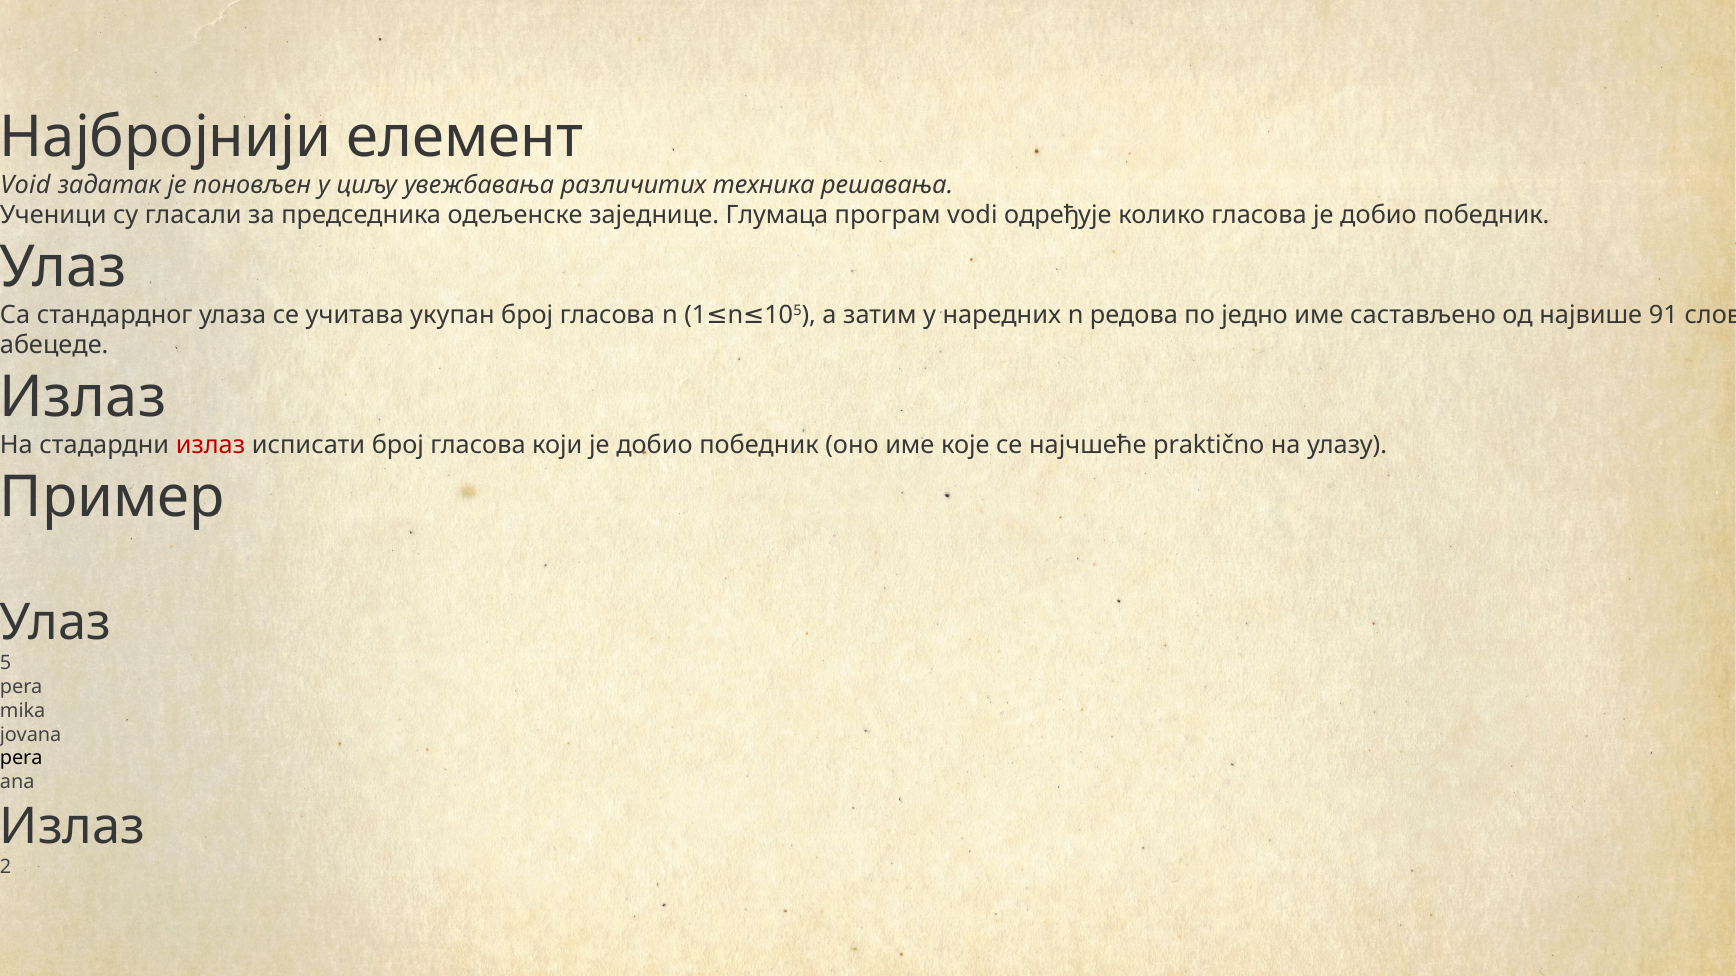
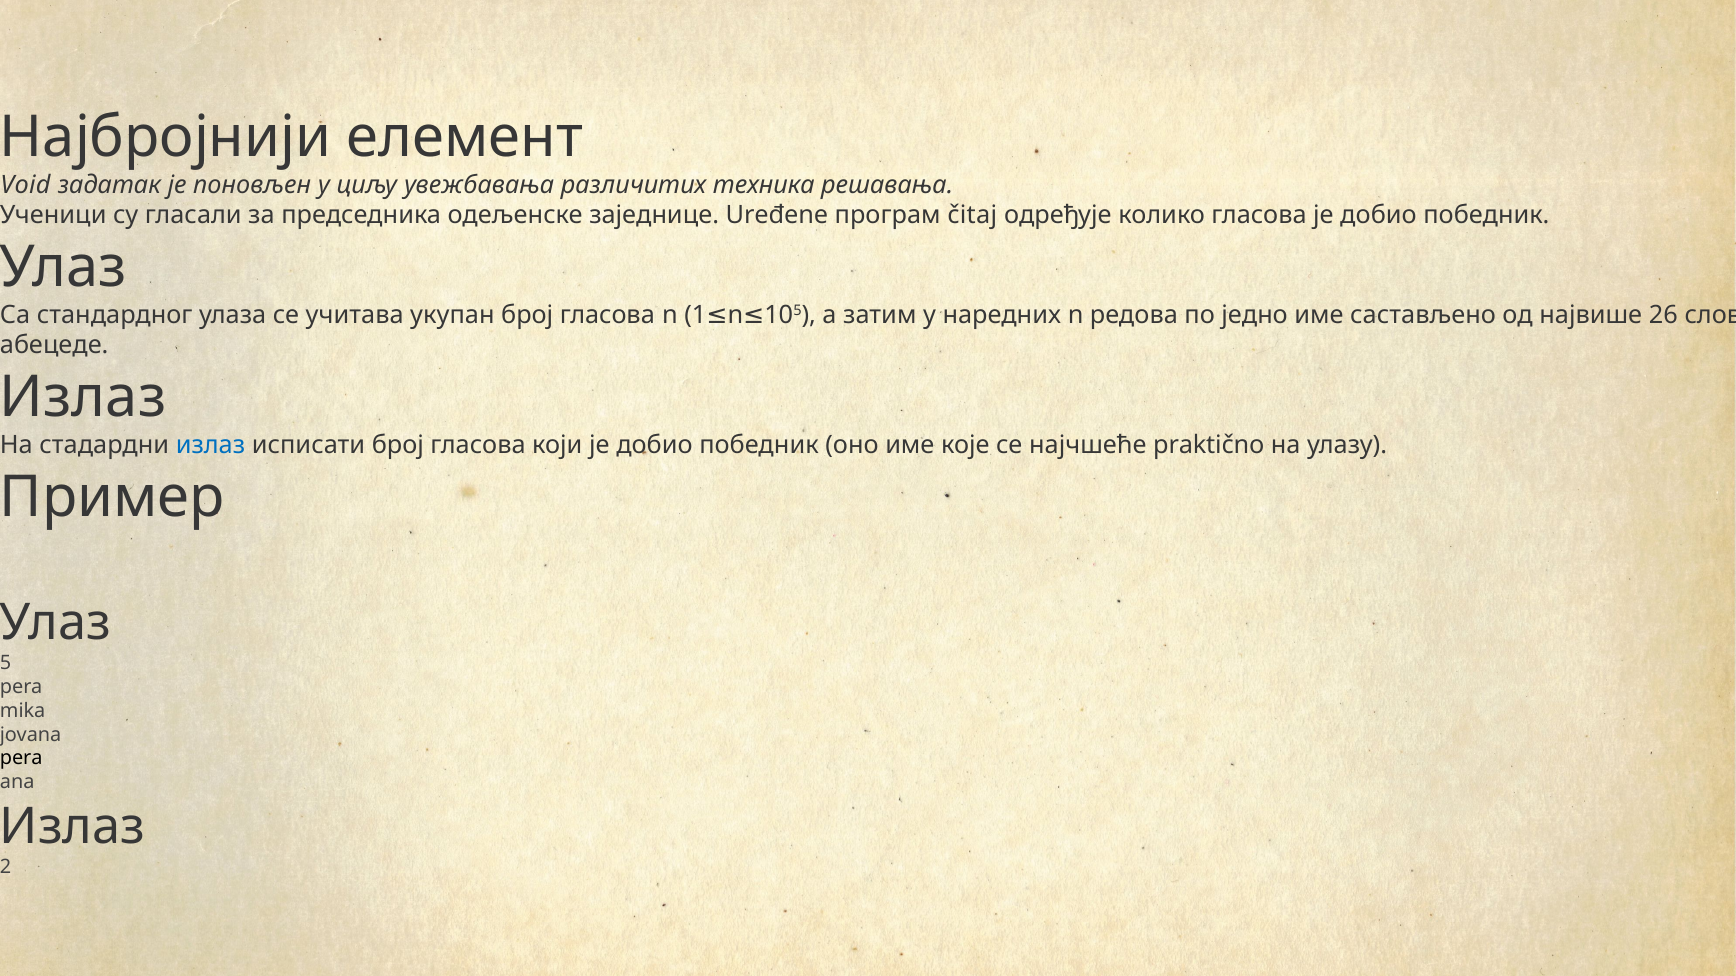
Глумаца: Глумаца -> Uređene
vodi: vodi -> čitaj
91: 91 -> 26
излаз at (210, 445) colour: red -> blue
